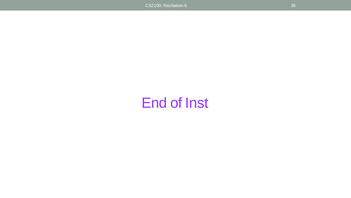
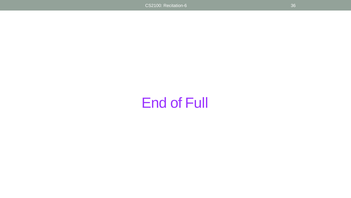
Inst: Inst -> Full
